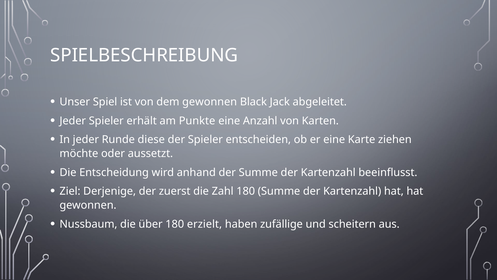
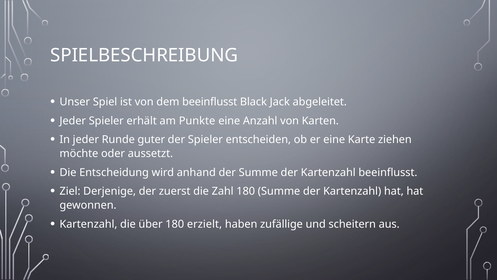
dem gewonnen: gewonnen -> beeinflusst
diese: diese -> guter
Nussbaum at (88, 224): Nussbaum -> Kartenzahl
